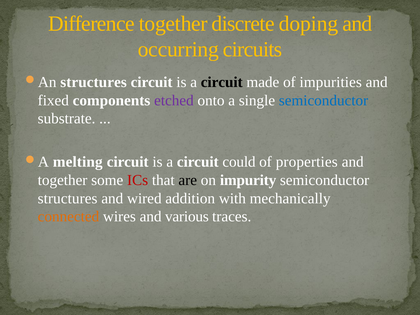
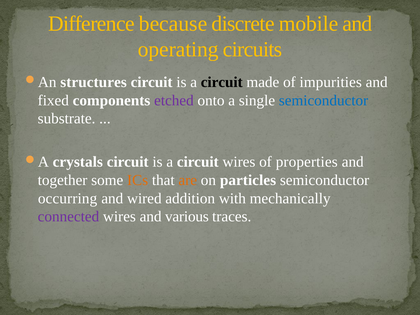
Difference together: together -> because
doping: doping -> mobile
occurring: occurring -> operating
melting: melting -> crystals
circuit could: could -> wires
ICs colour: red -> orange
are colour: black -> orange
impurity: impurity -> particles
structures at (68, 198): structures -> occurring
connected colour: orange -> purple
